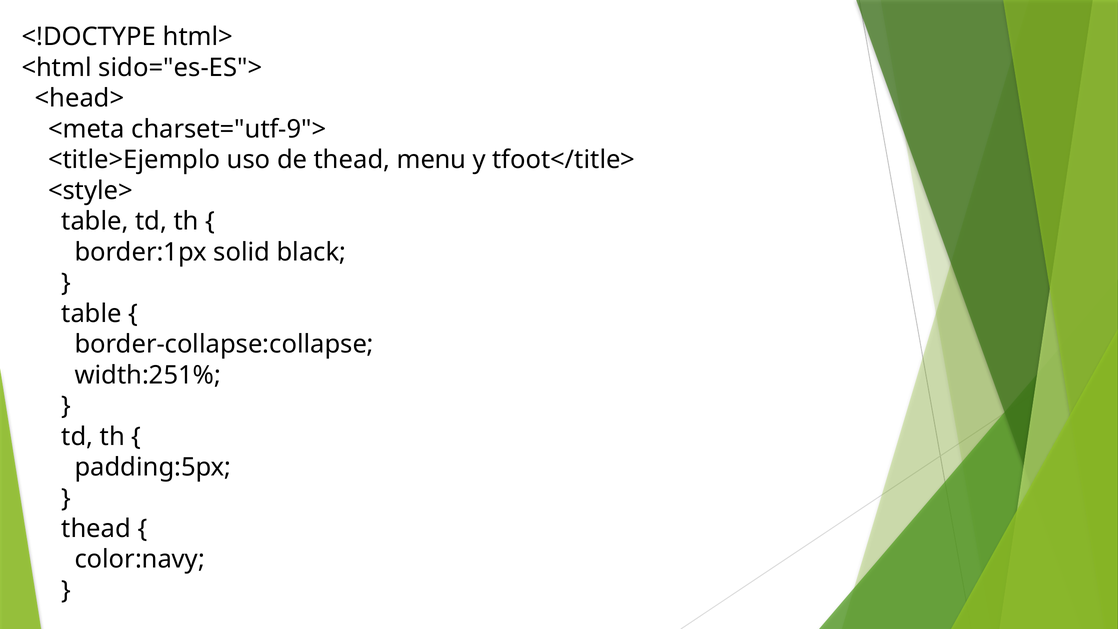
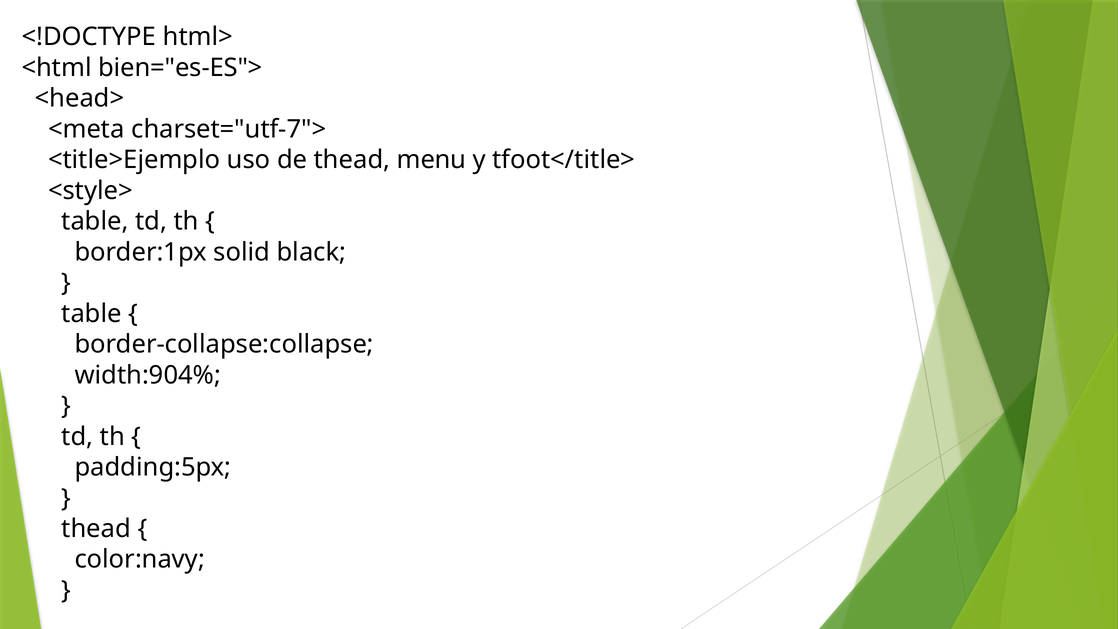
sido="es-ES">: sido="es-ES"> -> bien="es-ES">
charset="utf-9">: charset="utf-9"> -> charset="utf-7">
width:251%: width:251% -> width:904%
